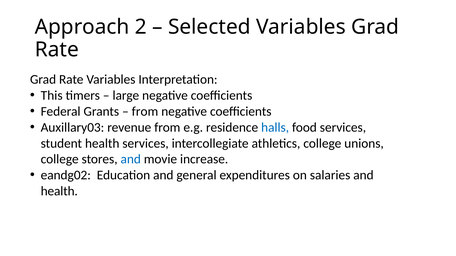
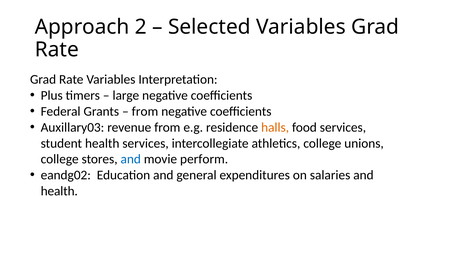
This: This -> Plus
halls colour: blue -> orange
increase: increase -> perform
